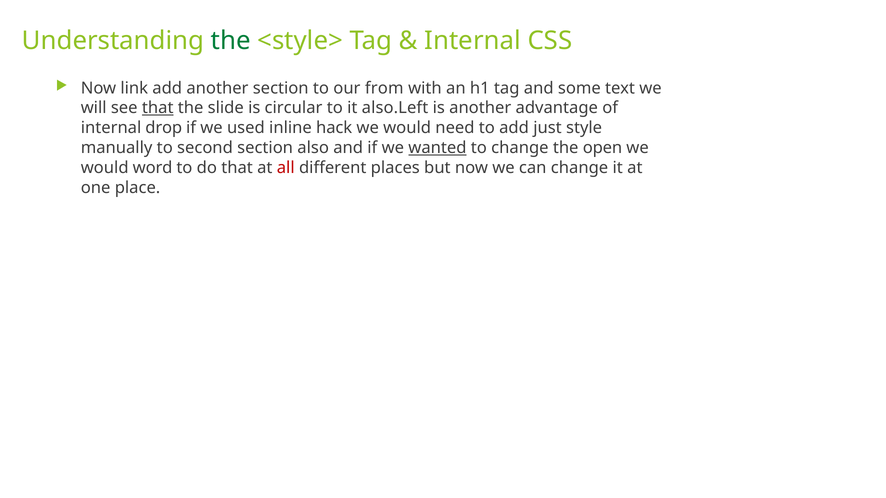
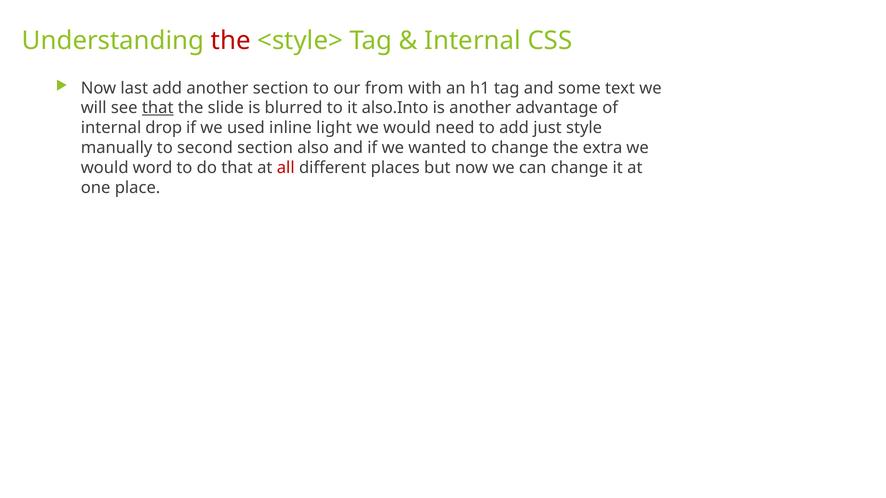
the at (231, 41) colour: green -> red
link: link -> last
circular: circular -> blurred
also.Left: also.Left -> also.Into
hack: hack -> light
wanted underline: present -> none
open: open -> extra
